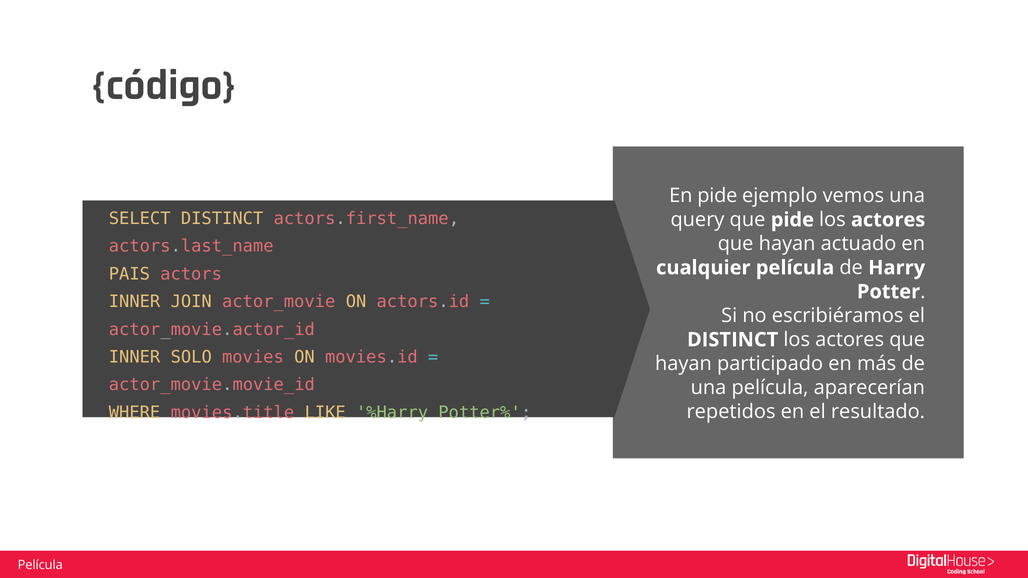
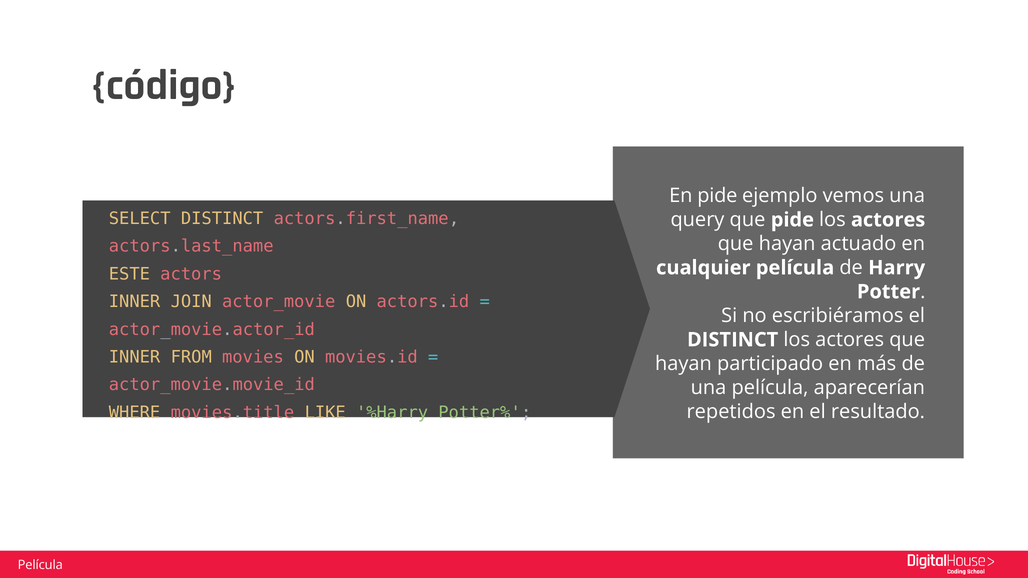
PAIS: PAIS -> ESTE
SOLO: SOLO -> FROM
